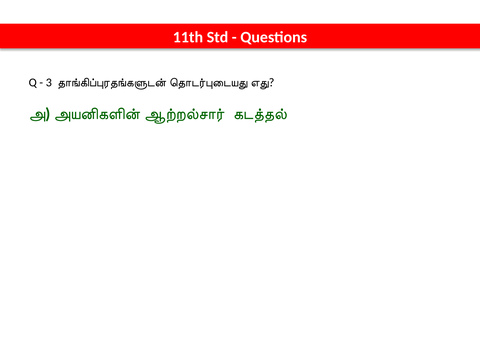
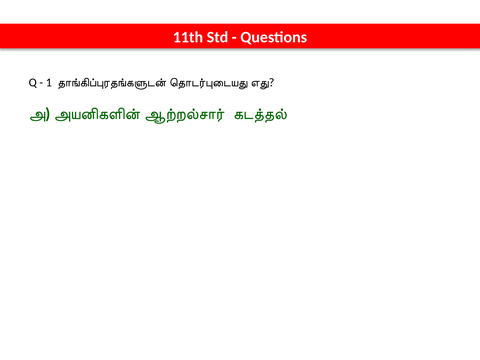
3: 3 -> 1
